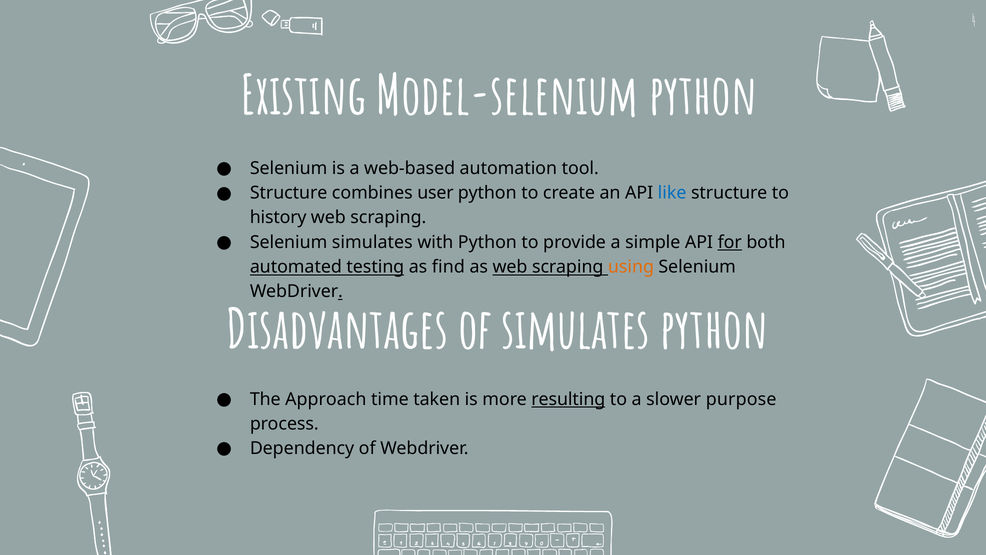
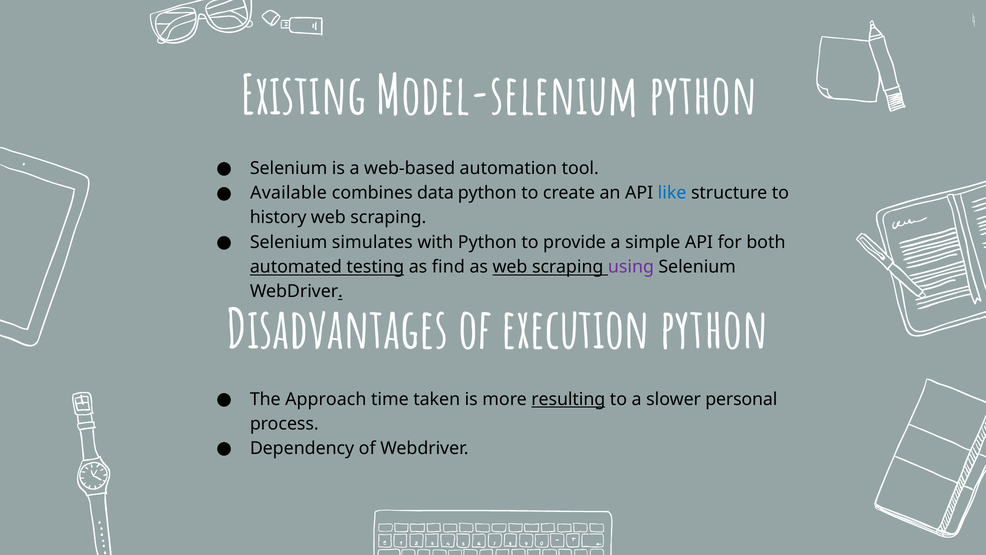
Structure at (289, 193): Structure -> Available
user: user -> data
for underline: present -> none
using colour: orange -> purple
of simulates: simulates -> execution
purpose: purpose -> personal
